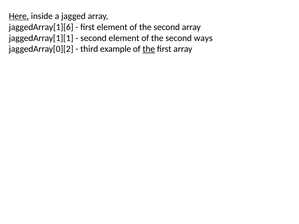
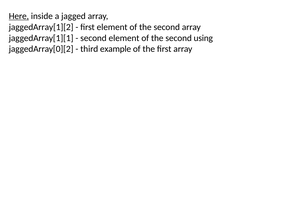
jaggedArray[1][6: jaggedArray[1][6 -> jaggedArray[1][2
ways: ways -> using
the at (149, 49) underline: present -> none
